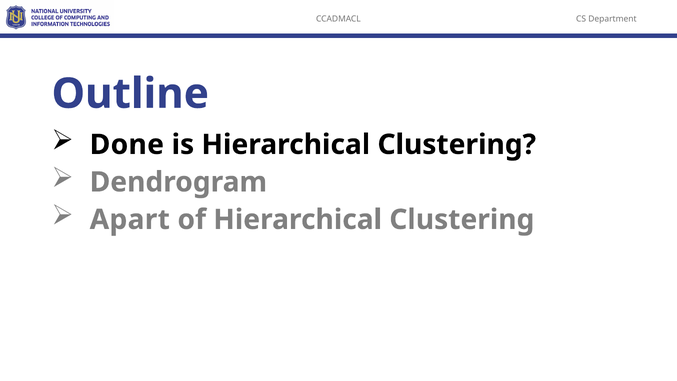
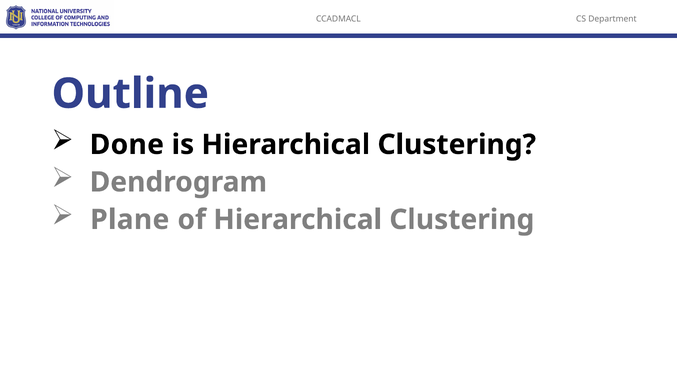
Apart: Apart -> Plane
